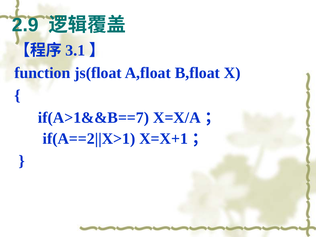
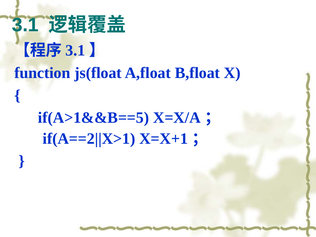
2.9 at (25, 25): 2.9 -> 3.1
if(A>1&&B==7: if(A>1&&B==7 -> if(A>1&&B==5
